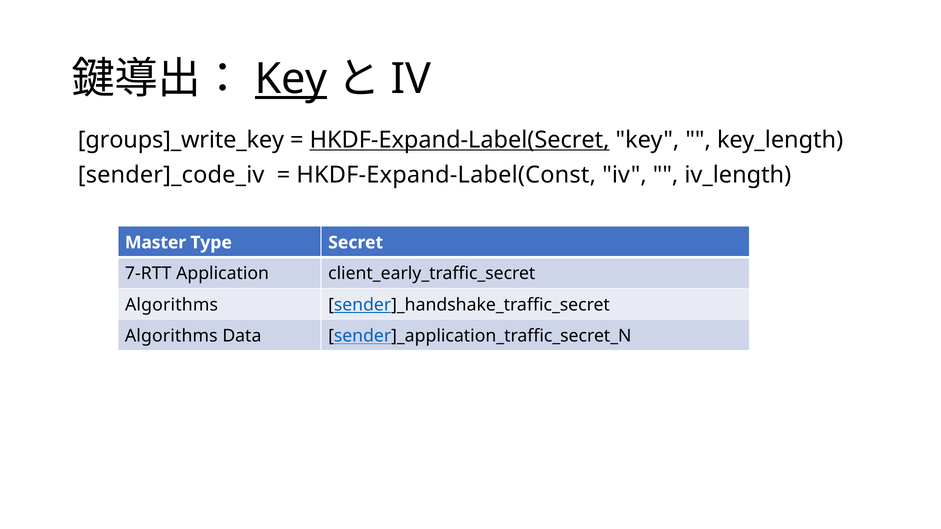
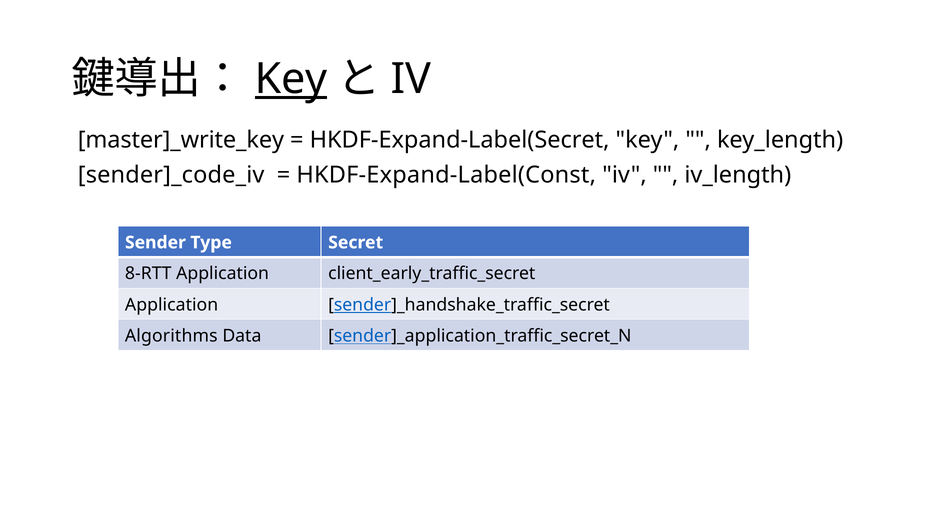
groups]_write_key: groups]_write_key -> master]_write_key
HKDF-Expand-Label(Secret underline: present -> none
Master: Master -> Sender
7-RTT: 7-RTT -> 8-RTT
Algorithms at (172, 305): Algorithms -> Application
